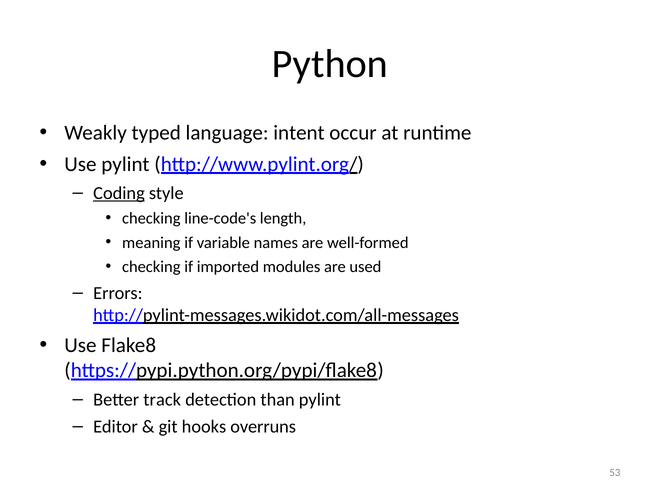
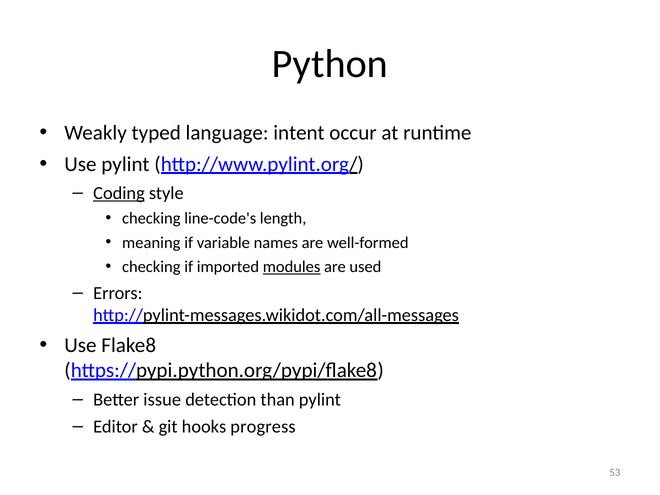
modules underline: none -> present
track: track -> issue
overruns: overruns -> progress
